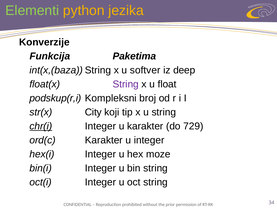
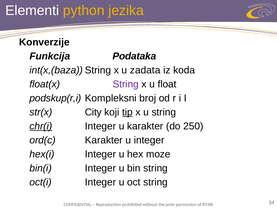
Elementi colour: light green -> white
Paketima: Paketima -> Podataka
softver: softver -> zadata
deep: deep -> koda
tip underline: none -> present
729: 729 -> 250
